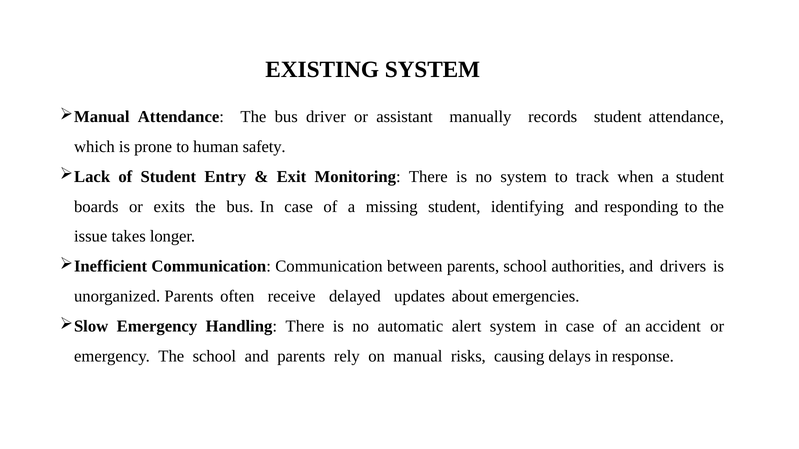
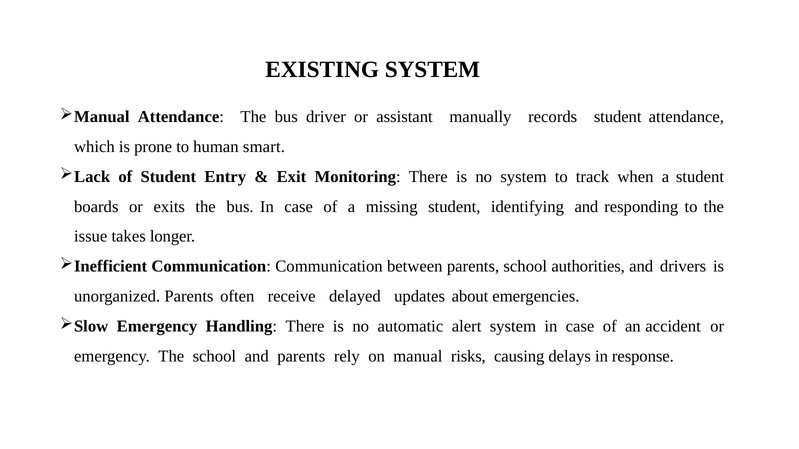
safety: safety -> smart
